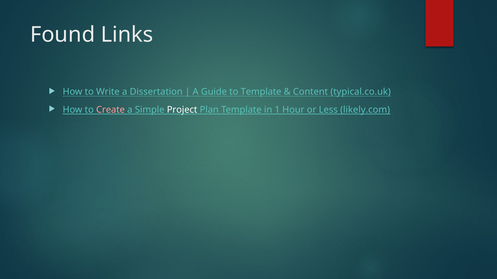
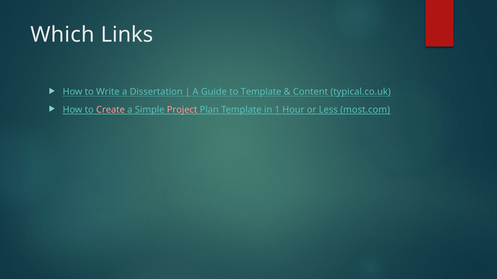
Found: Found -> Which
Project colour: white -> pink
likely.com: likely.com -> most.com
